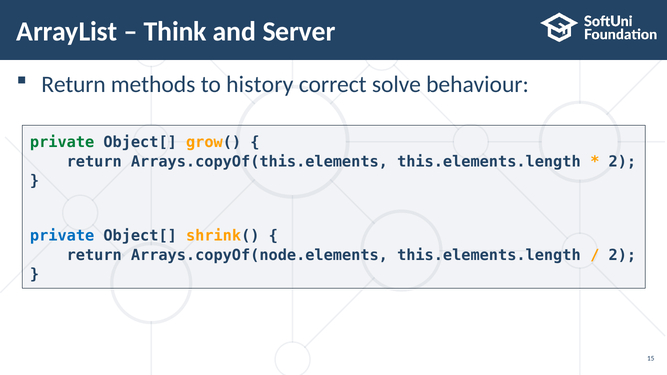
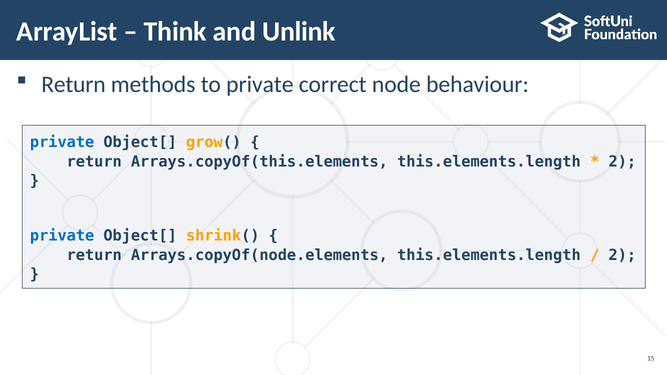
Server: Server -> Unlink
to history: history -> private
solve: solve -> node
private at (62, 142) colour: green -> blue
